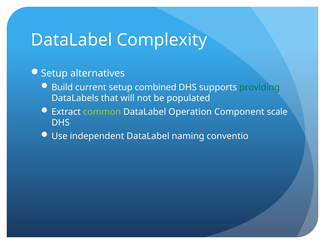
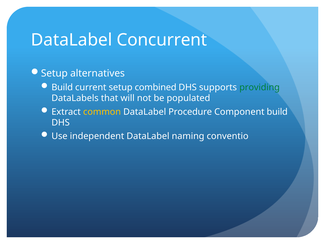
Complexity: Complexity -> Concurrent
common colour: light green -> yellow
Operation: Operation -> Procedure
Component scale: scale -> build
